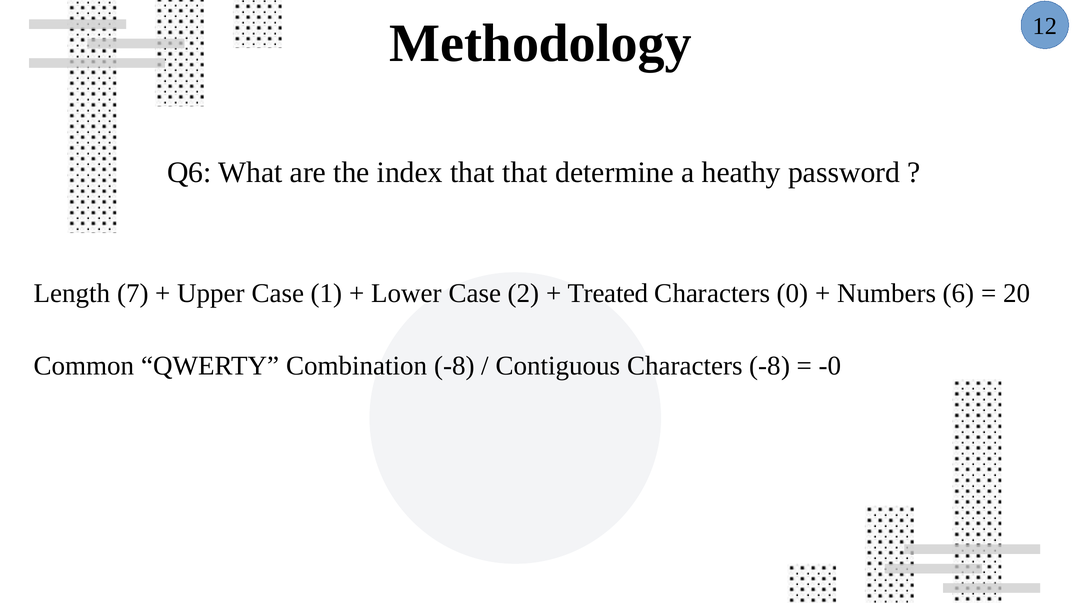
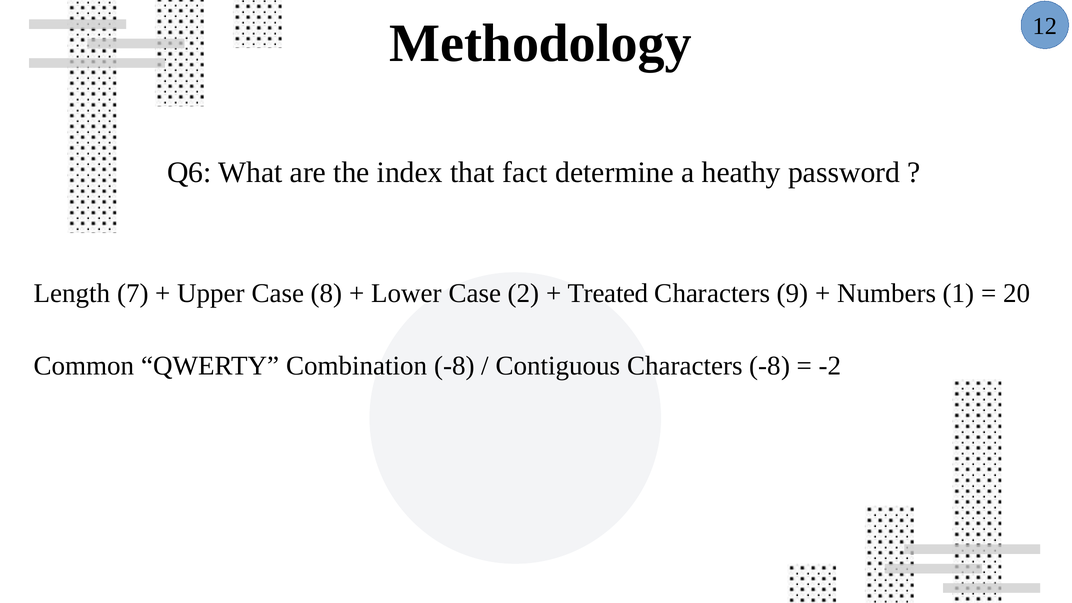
that that: that -> fact
1: 1 -> 8
0: 0 -> 9
6: 6 -> 1
-0: -0 -> -2
